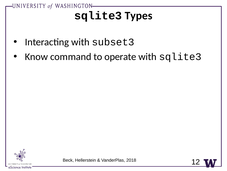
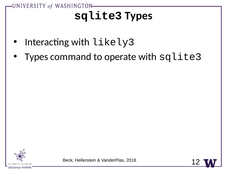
subset3: subset3 -> likely3
Know at (36, 57): Know -> Types
